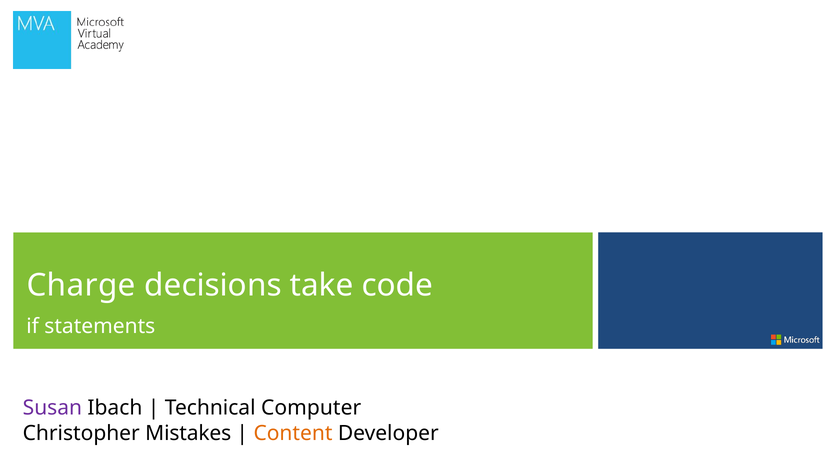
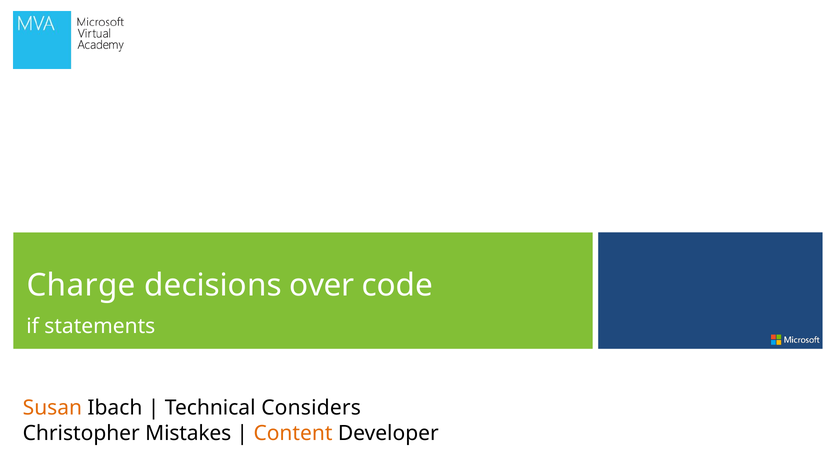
take: take -> over
Susan colour: purple -> orange
Computer: Computer -> Considers
